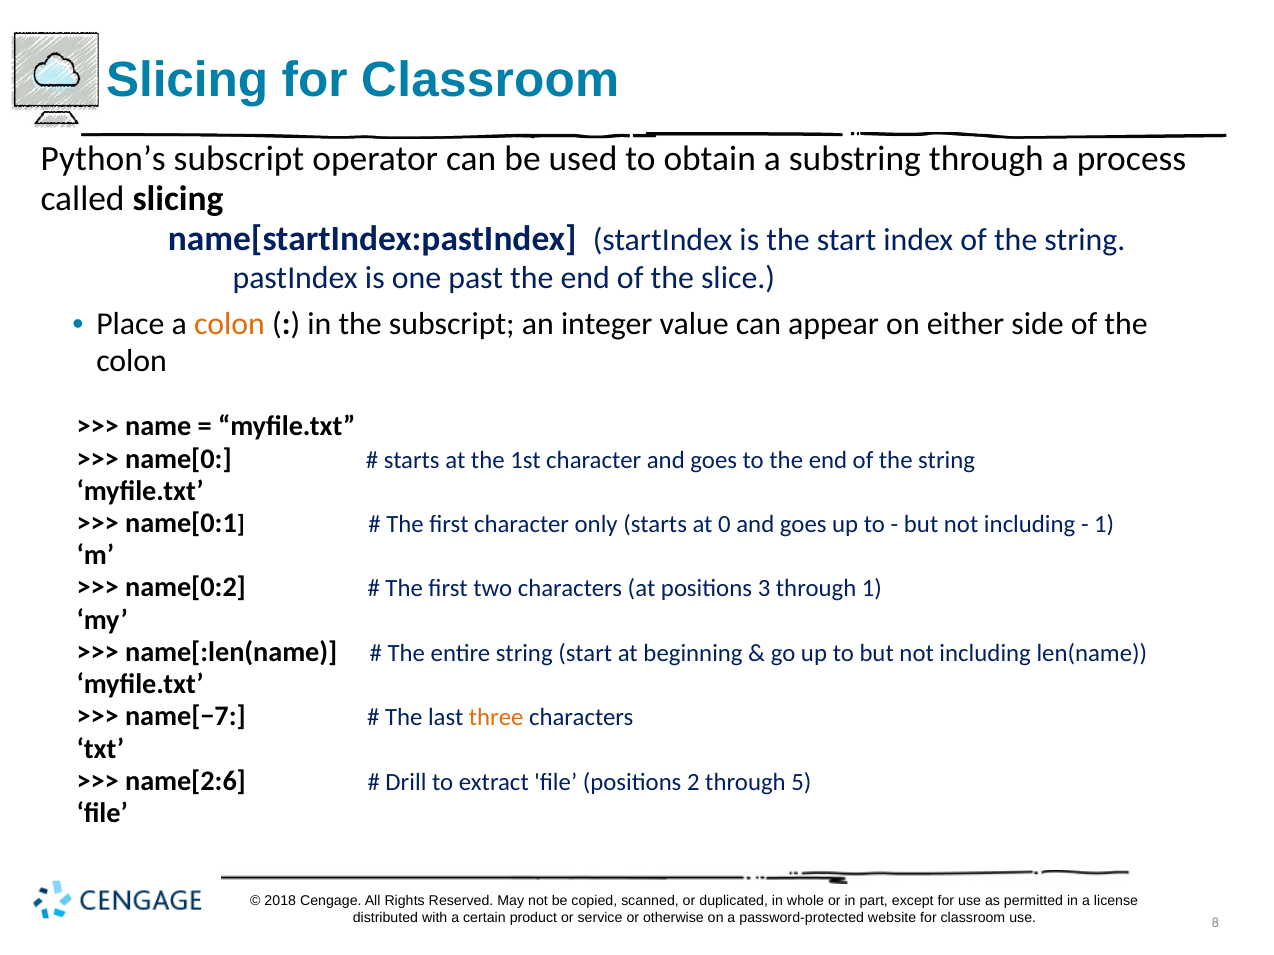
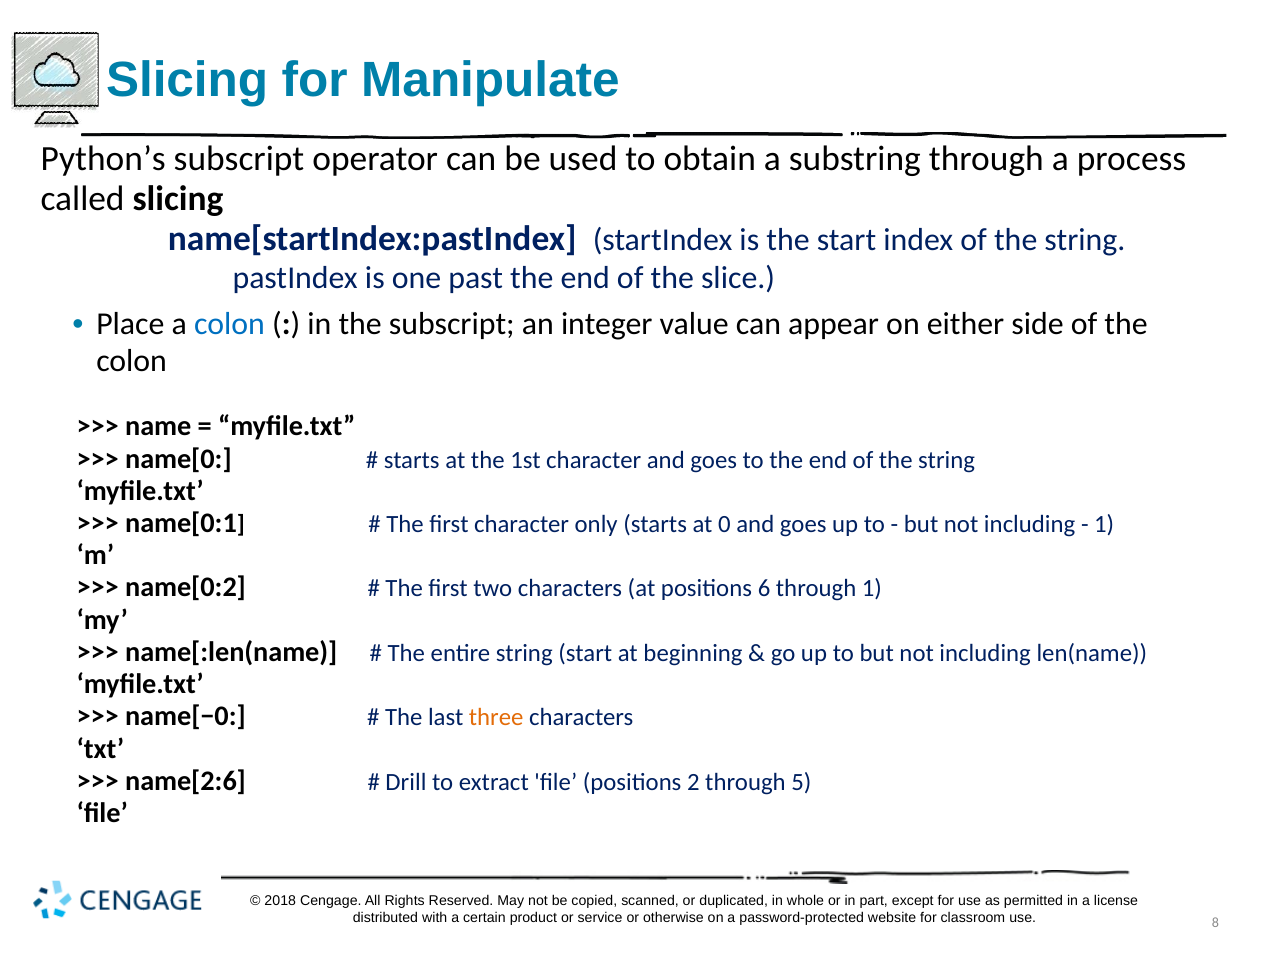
Slicing for Classroom: Classroom -> Manipulate
colon at (229, 325) colour: orange -> blue
3: 3 -> 6
name[−7: name[−7 -> name[−0
